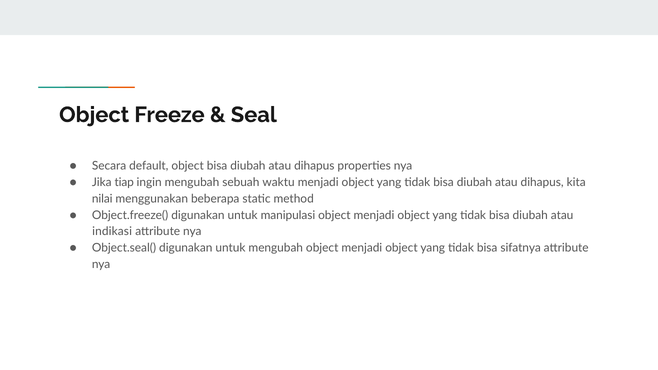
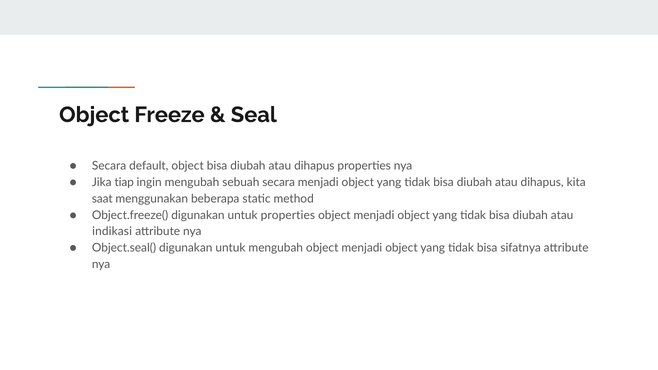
sebuah waktu: waktu -> secara
nilai: nilai -> saat
untuk manipulasi: manipulasi -> properties
